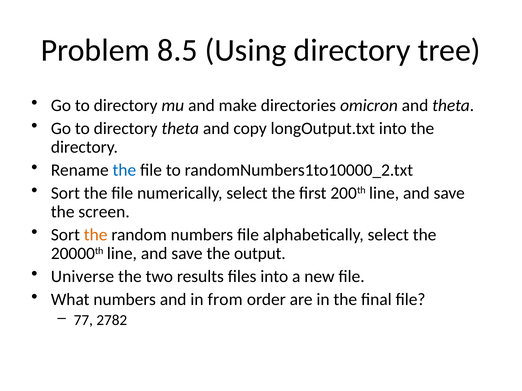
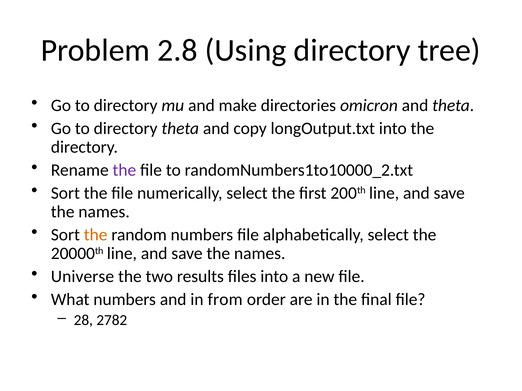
8.5: 8.5 -> 2.8
the at (124, 170) colour: blue -> purple
screen at (104, 212): screen -> names
output at (260, 254): output -> names
77: 77 -> 28
